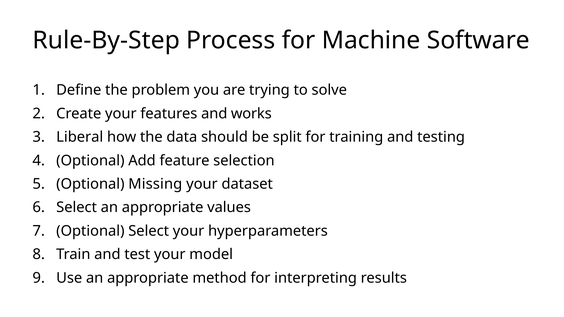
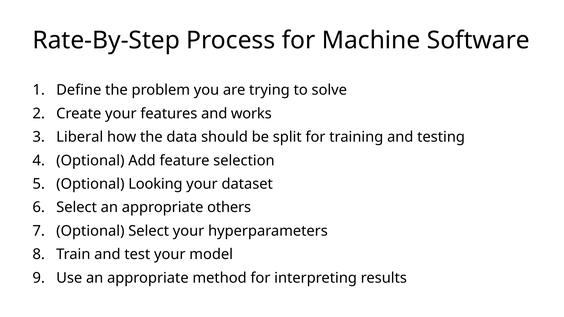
Rule-By-Step: Rule-By-Step -> Rate-By-Step
Missing: Missing -> Looking
values: values -> others
